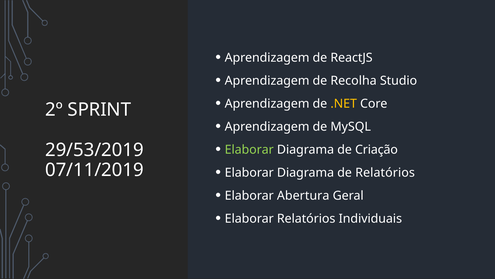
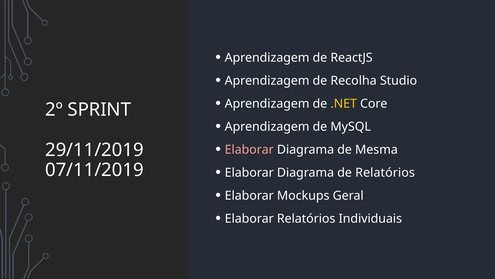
Elaborar at (249, 149) colour: light green -> pink
Criação: Criação -> Mesma
29/53/2019: 29/53/2019 -> 29/11/2019
Abertura: Abertura -> Mockups
